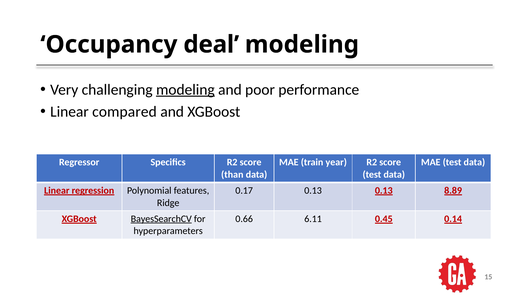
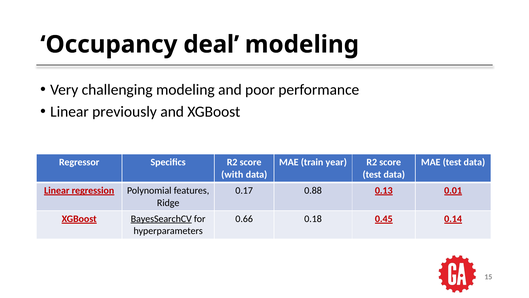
modeling at (185, 89) underline: present -> none
compared: compared -> previously
than: than -> with
0.17 0.13: 0.13 -> 0.88
8.89: 8.89 -> 0.01
6.11: 6.11 -> 0.18
